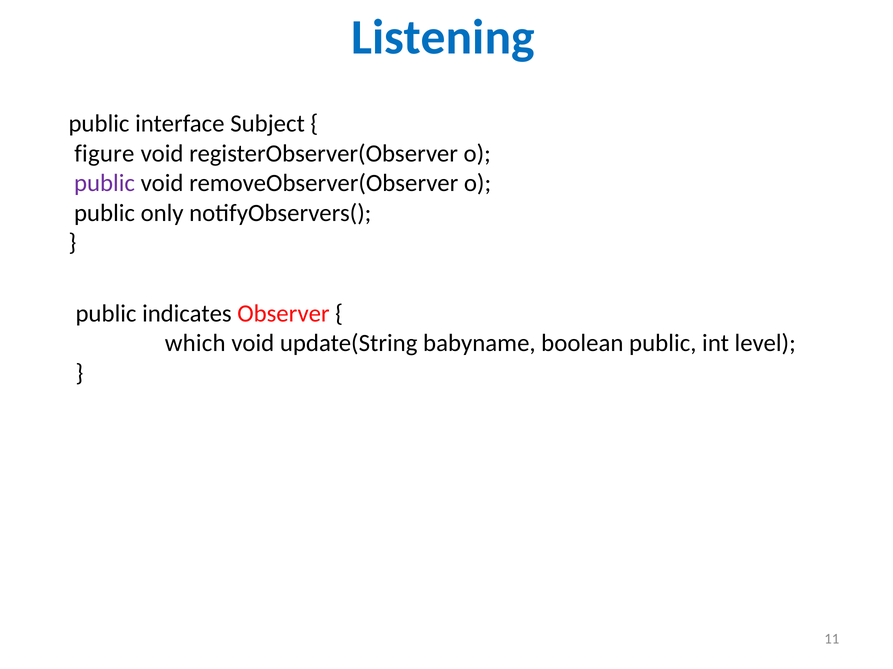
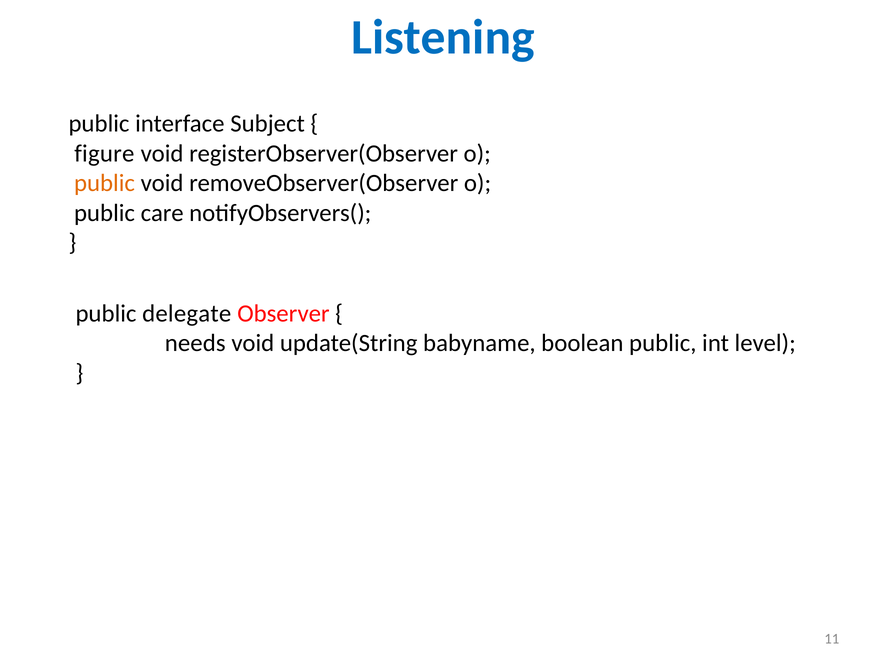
public at (105, 183) colour: purple -> orange
only: only -> care
indicates: indicates -> delegate
which: which -> needs
